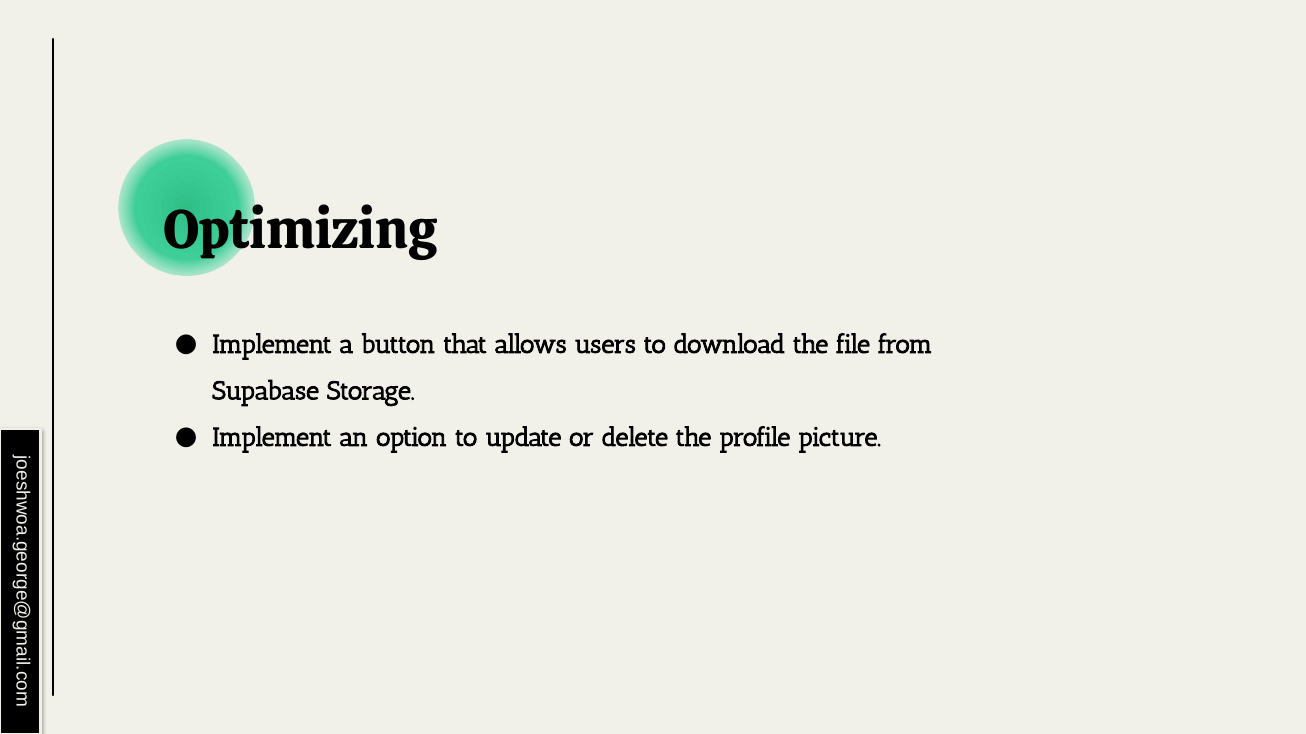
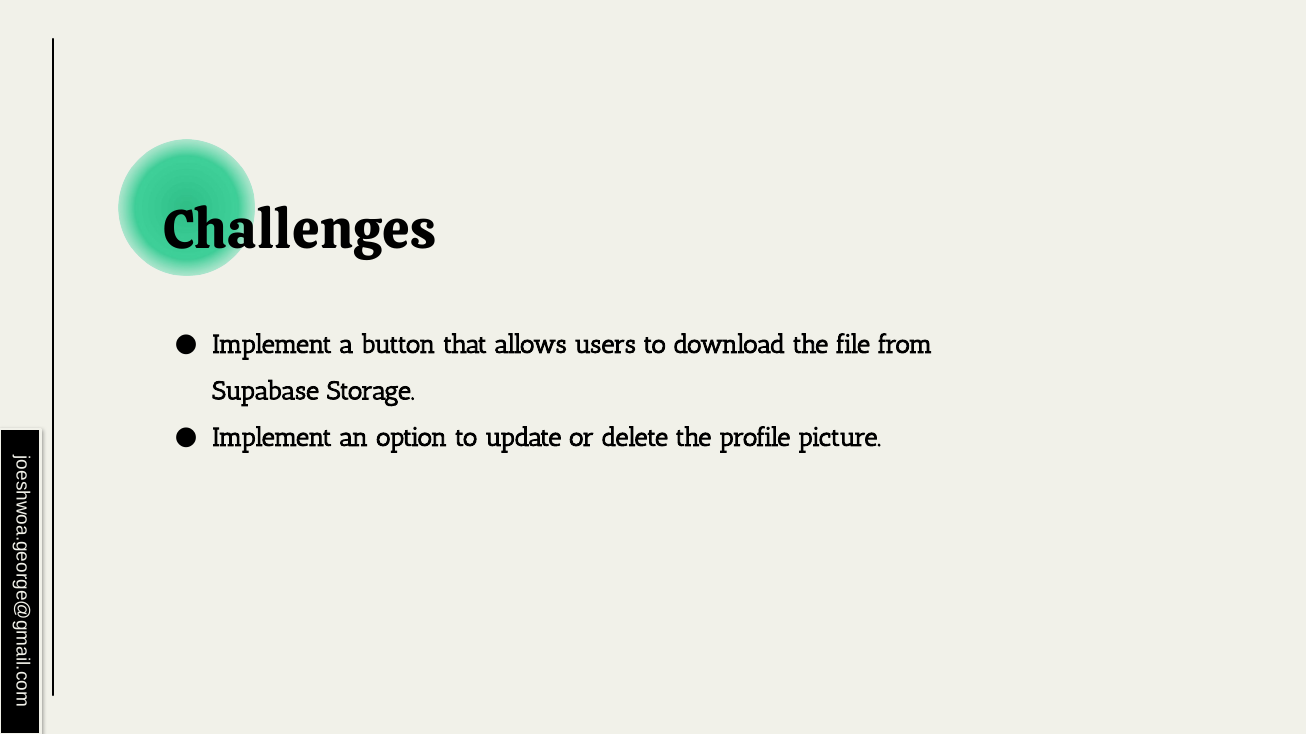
Optimizing: Optimizing -> Challenges
